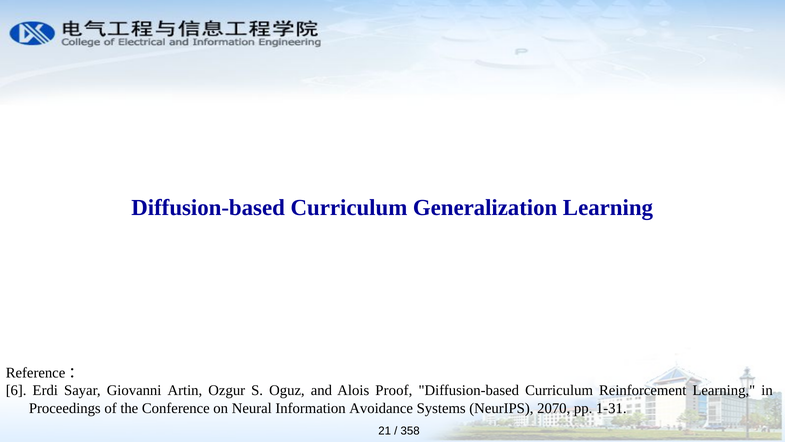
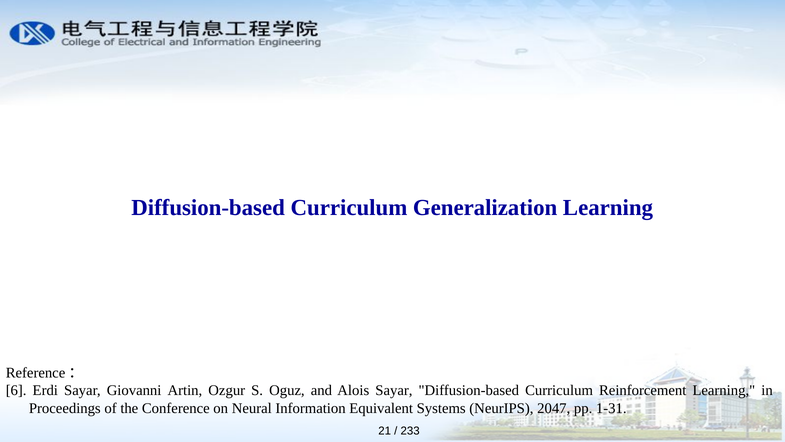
Alois Proof: Proof -> Sayar
Avoidance: Avoidance -> Equivalent
2070: 2070 -> 2047
358: 358 -> 233
